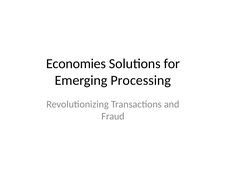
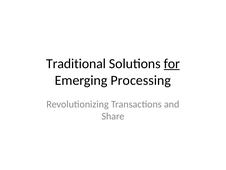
Economies: Economies -> Traditional
for underline: none -> present
Fraud: Fraud -> Share
